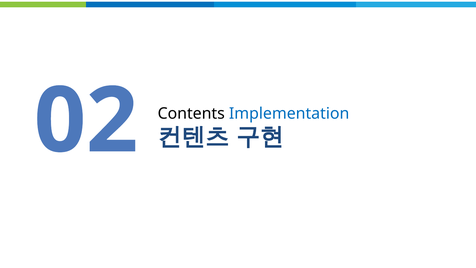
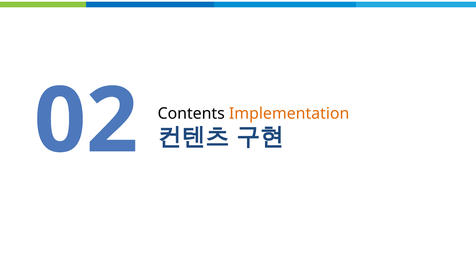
Implementation colour: blue -> orange
